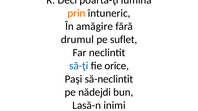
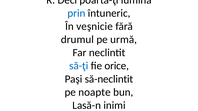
prin colour: orange -> blue
amăgire: amăgire -> veşnicie
suflet: suflet -> urmă
nădejdi: nădejdi -> noapte
